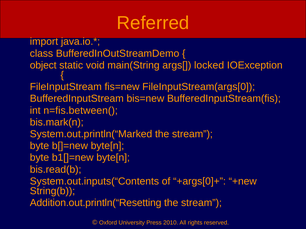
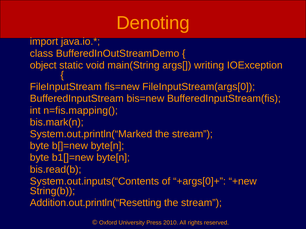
Referred: Referred -> Denoting
locked: locked -> writing
n=fis.between(: n=fis.between( -> n=fis.mapping(
